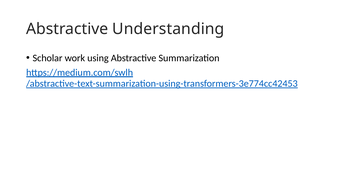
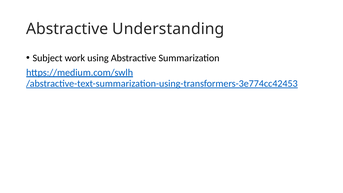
Scholar: Scholar -> Subject
